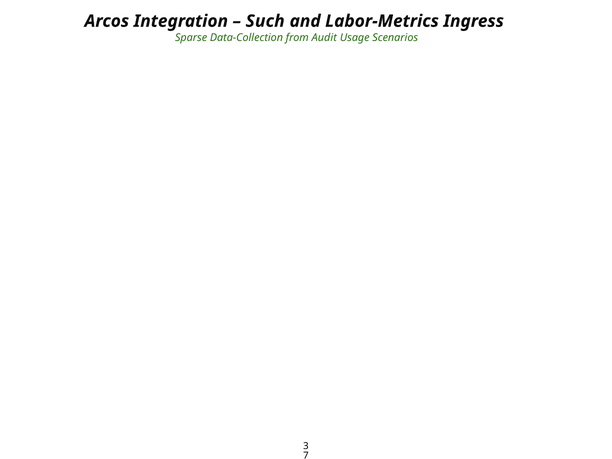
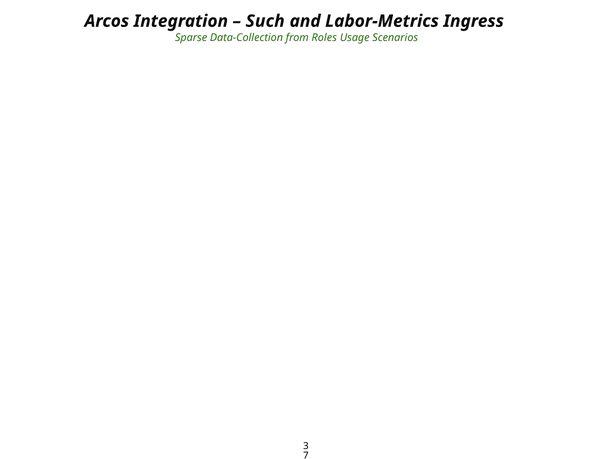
Audit: Audit -> Roles
